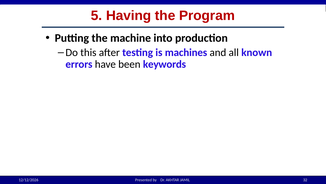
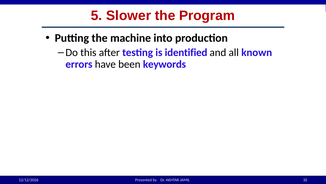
Having: Having -> Slower
machines: machines -> identified
